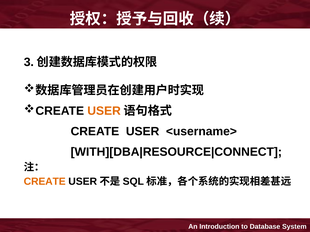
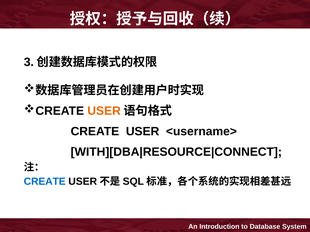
CREATE at (45, 182) colour: orange -> blue
